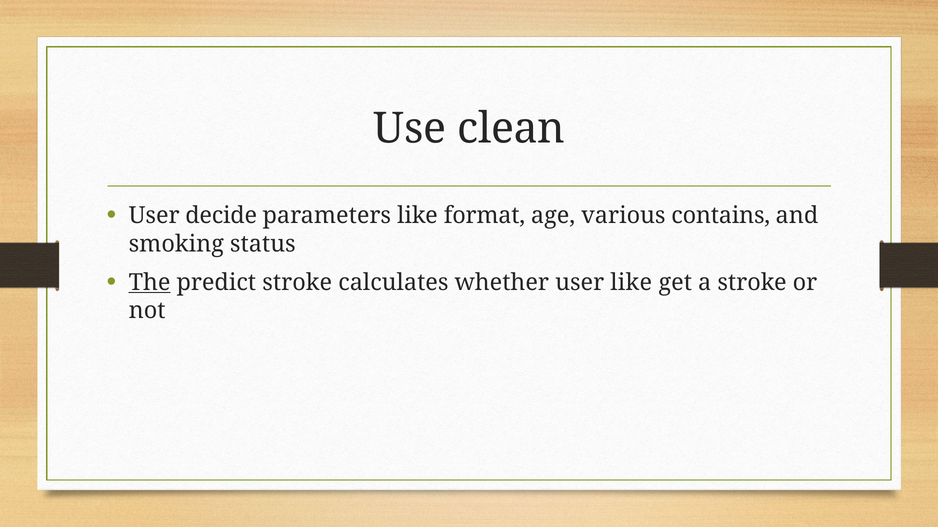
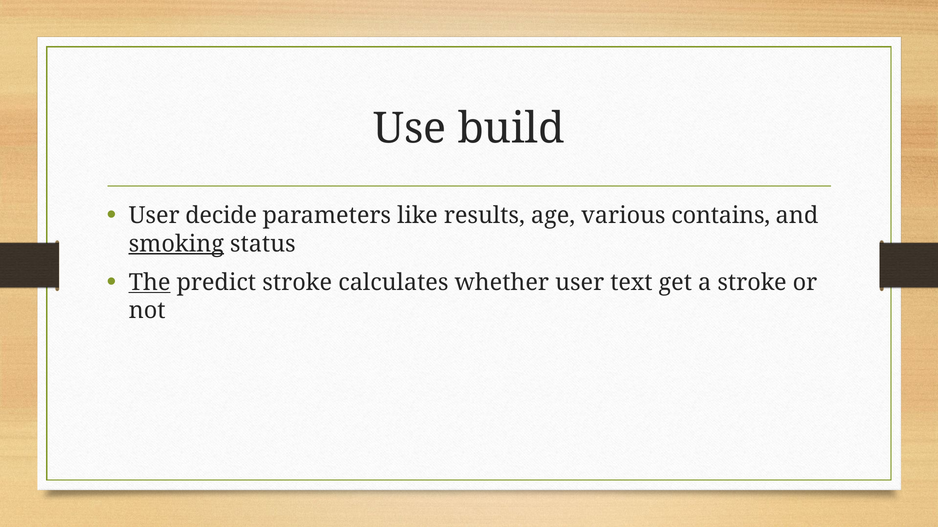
clean: clean -> build
format: format -> results
smoking underline: none -> present
user like: like -> text
